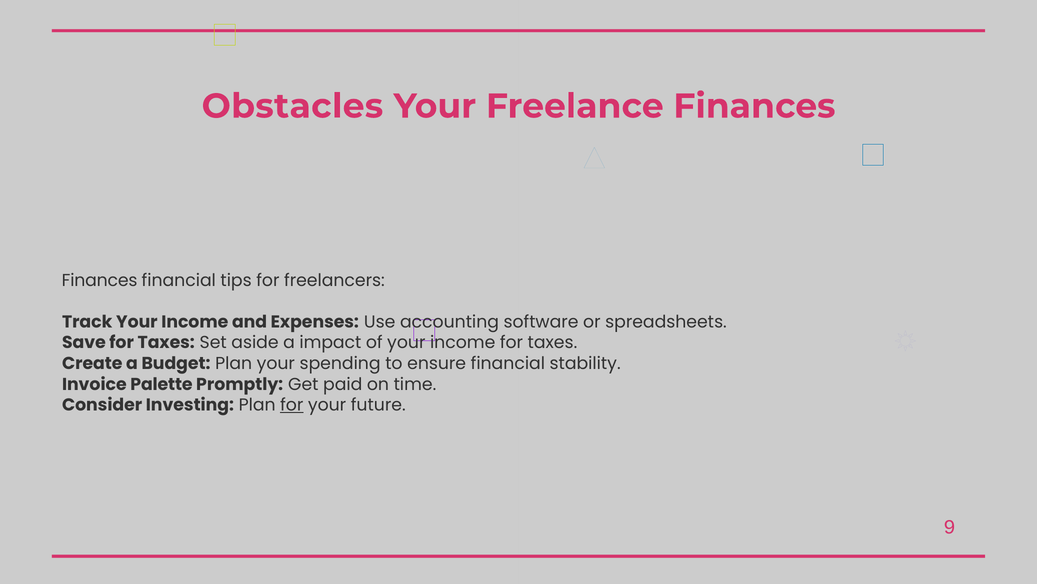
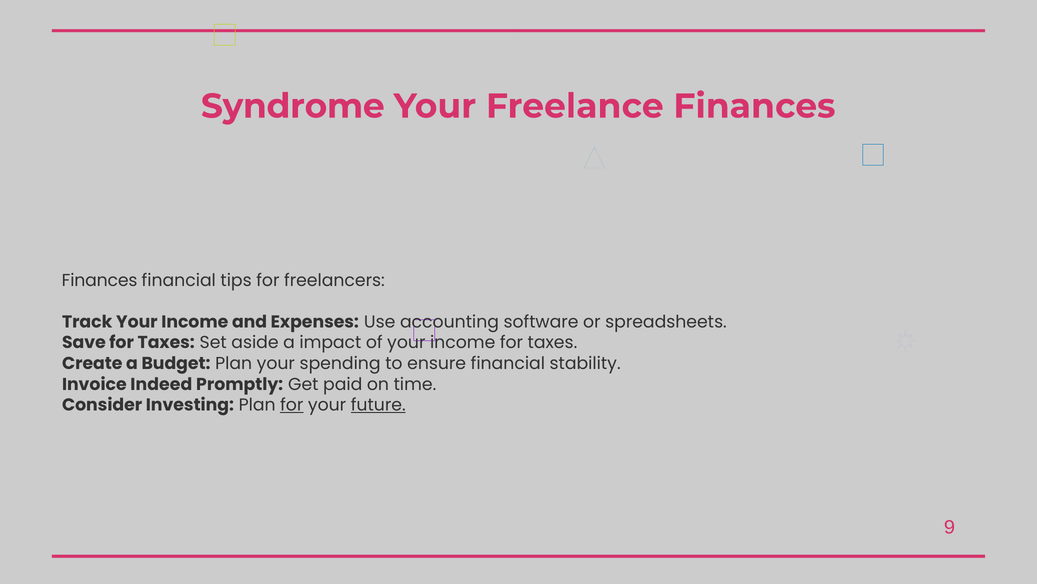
Obstacles: Obstacles -> Syndrome
Palette: Palette -> Indeed
future underline: none -> present
